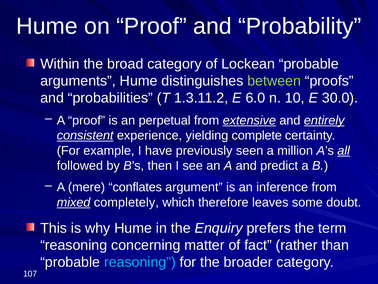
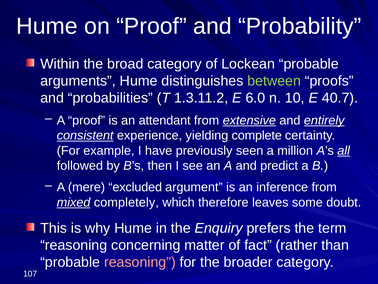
30.0: 30.0 -> 40.7
perpetual: perpetual -> attendant
conflates: conflates -> excluded
reasoning at (140, 262) colour: light blue -> pink
